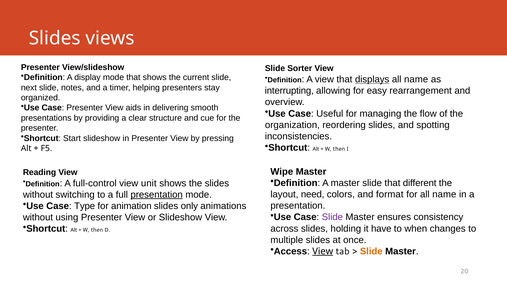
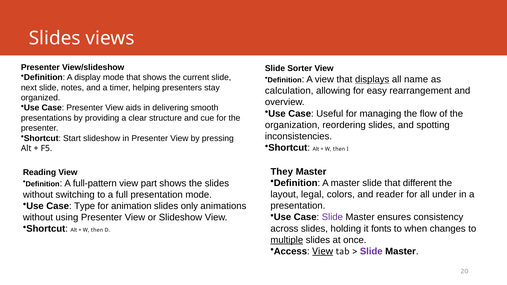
interrupting: interrupting -> calculation
Wipe: Wipe -> They
full-control: full-control -> full-pattern
unit: unit -> part
need: need -> legal
format: format -> reader
for all name: name -> under
presentation at (157, 195) underline: present -> none
have: have -> fonts
multiple underline: none -> present
Slide at (371, 252) colour: orange -> purple
